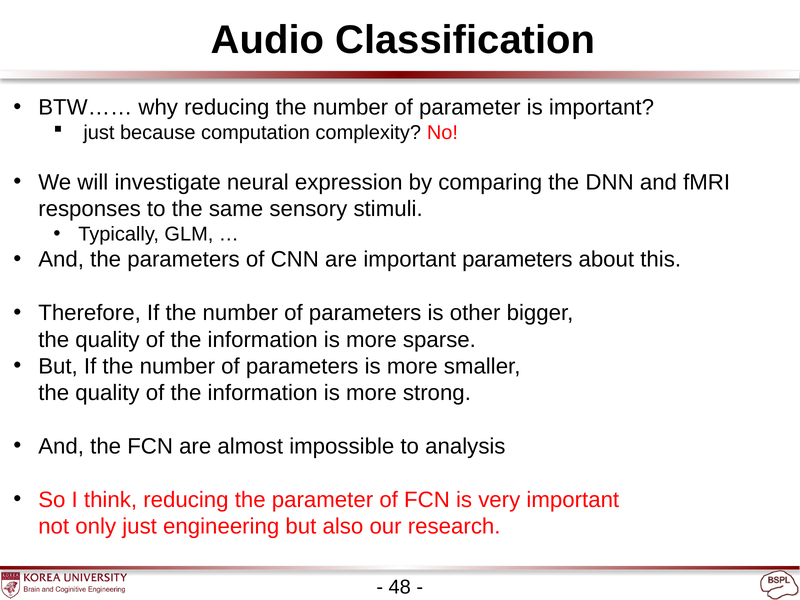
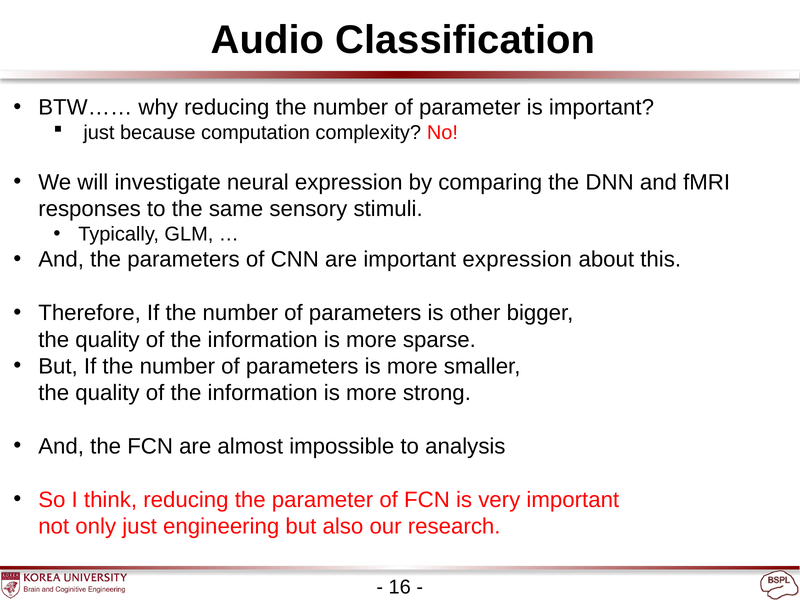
important parameters: parameters -> expression
48: 48 -> 16
